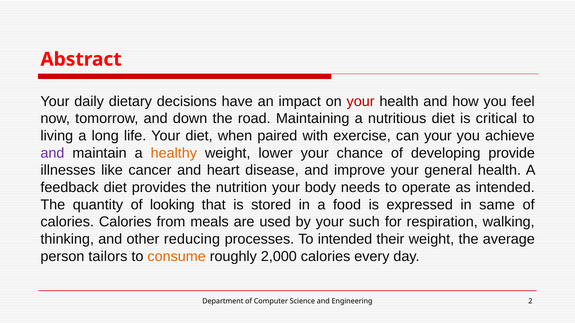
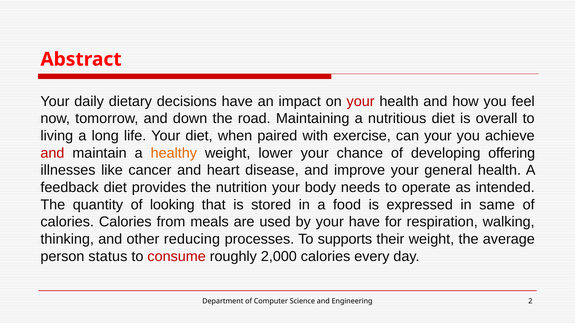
critical: critical -> overall
and at (52, 153) colour: purple -> red
provide: provide -> offering
your such: such -> have
To intended: intended -> supports
tailors: tailors -> status
consume colour: orange -> red
